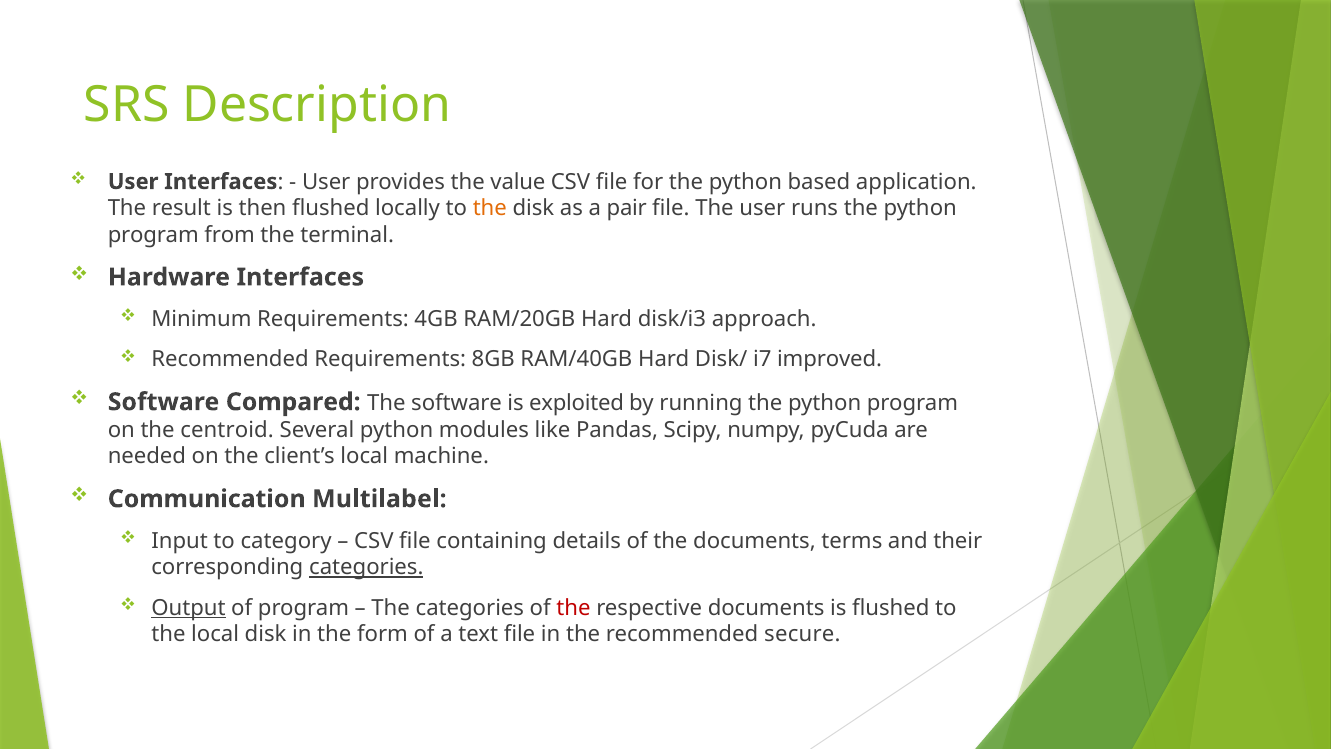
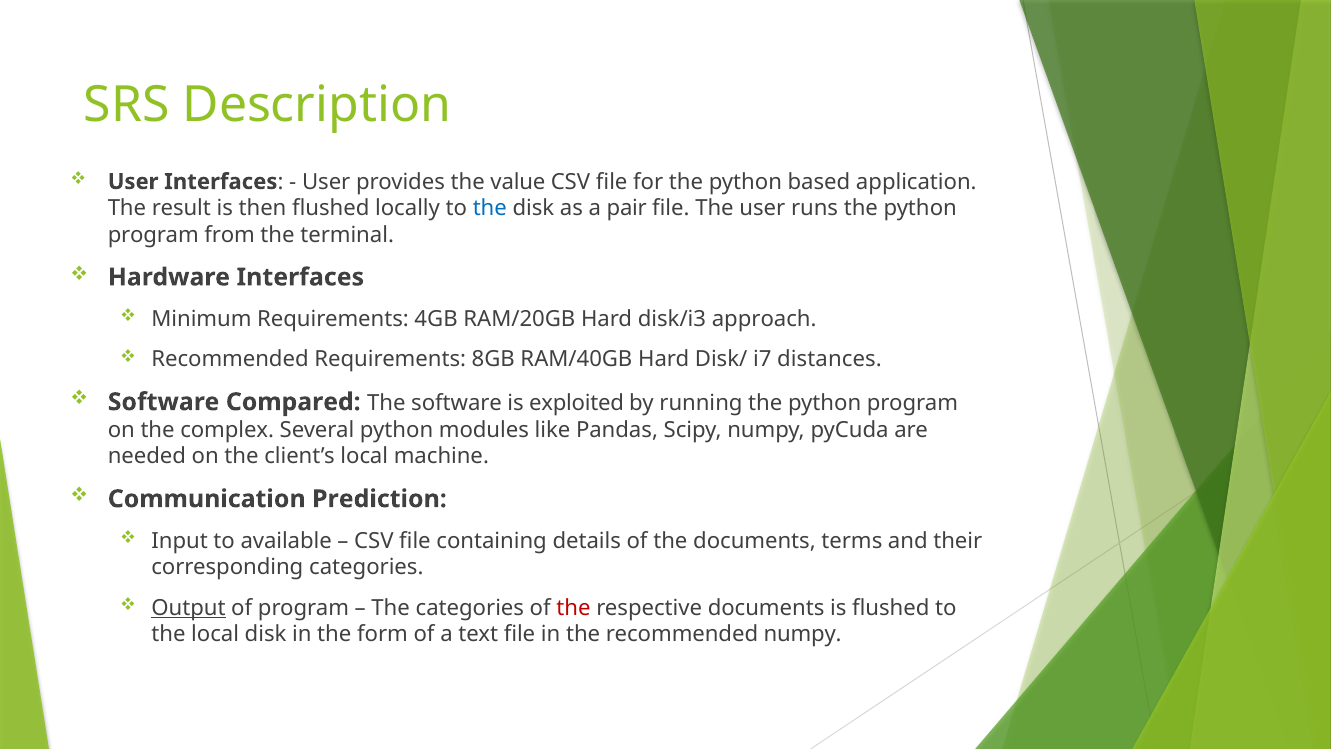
the at (490, 208) colour: orange -> blue
improved: improved -> distances
centroid: centroid -> complex
Multilabel: Multilabel -> Prediction
category: category -> available
categories at (366, 567) underline: present -> none
recommended secure: secure -> numpy
